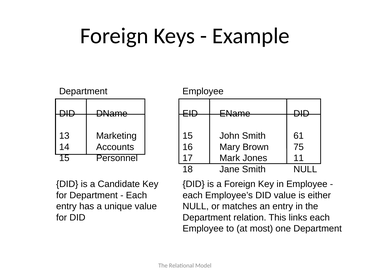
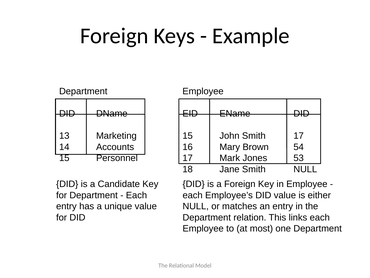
Smith 61: 61 -> 17
75: 75 -> 54
11: 11 -> 53
